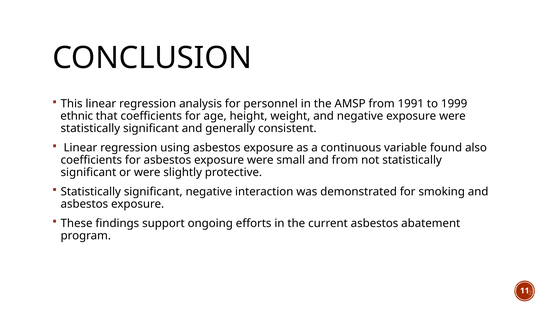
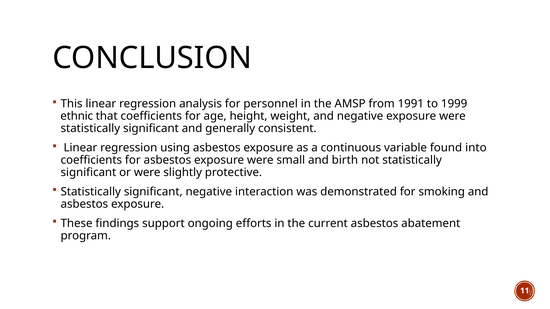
also: also -> into
and from: from -> birth
